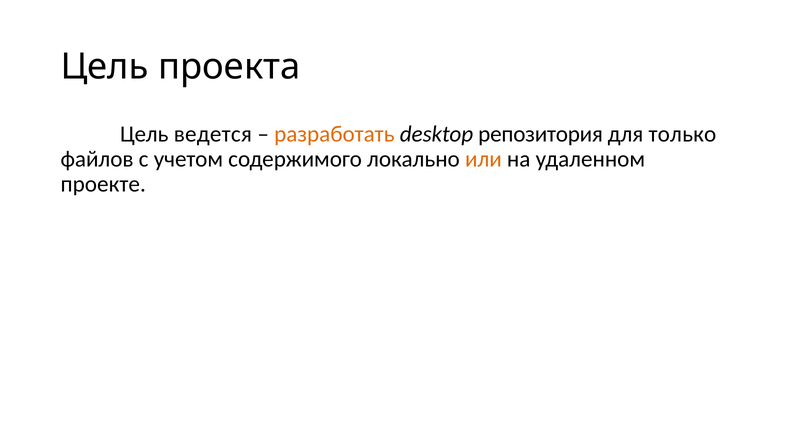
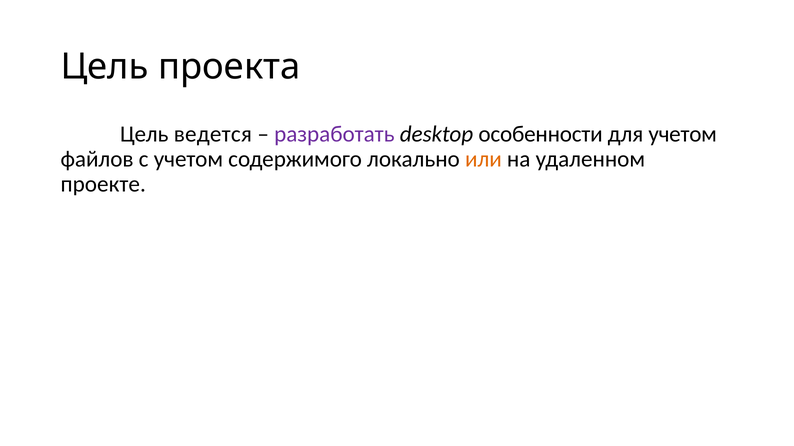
разработать colour: orange -> purple
репозитория: репозитория -> особенности
для только: только -> учетом
